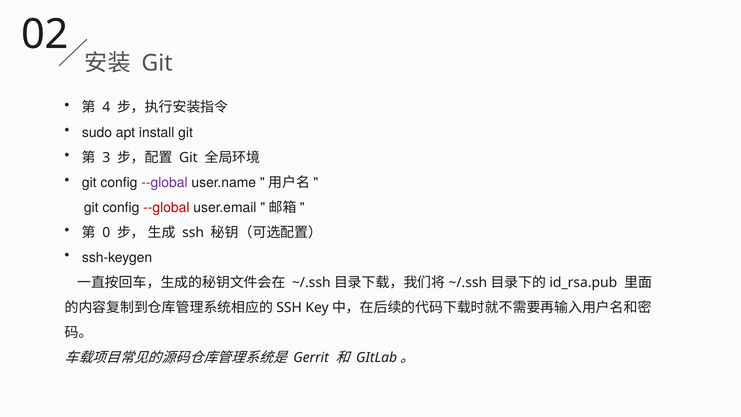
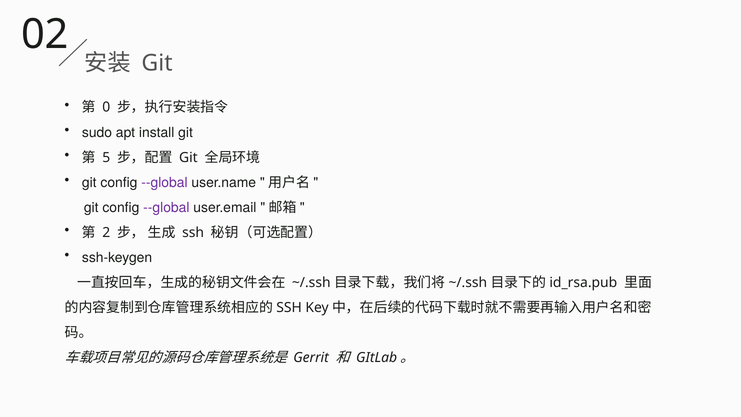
4: 4 -> 0
3: 3 -> 5
--global at (166, 207) colour: red -> purple
0: 0 -> 2
